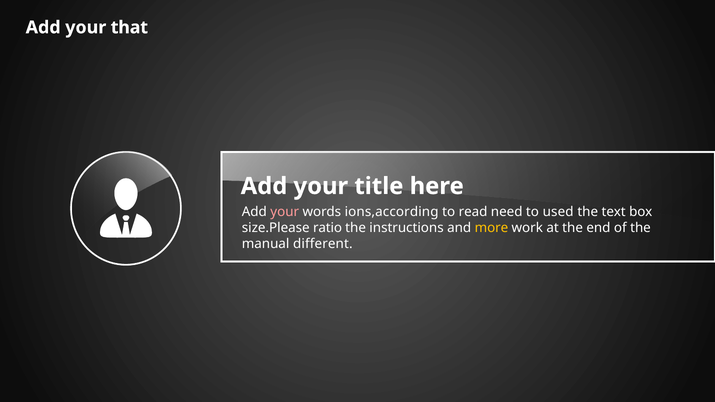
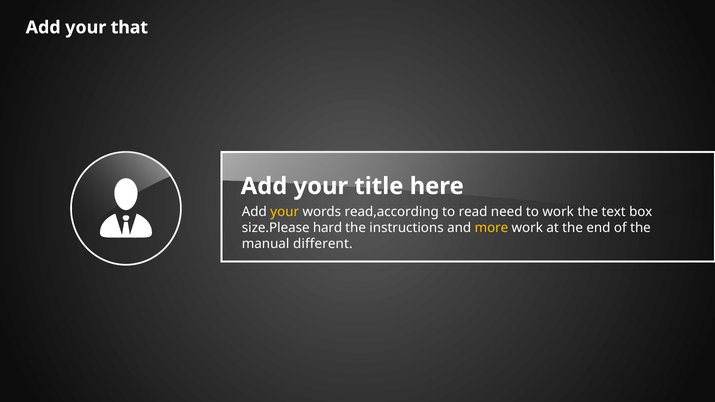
your at (285, 212) colour: pink -> yellow
ions,according: ions,according -> read,according
to used: used -> work
ratio: ratio -> hard
